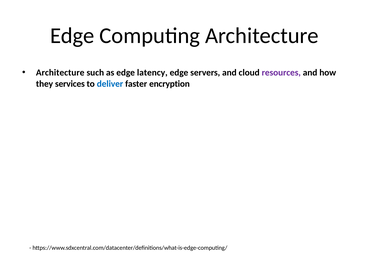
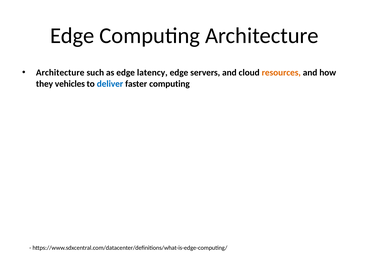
resources colour: purple -> orange
services: services -> vehicles
faster encryption: encryption -> computing
